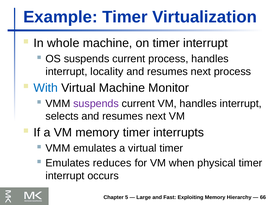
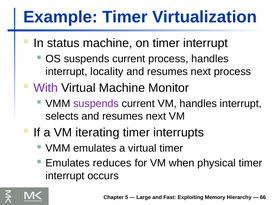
whole: whole -> status
With colour: blue -> purple
VM memory: memory -> iterating
